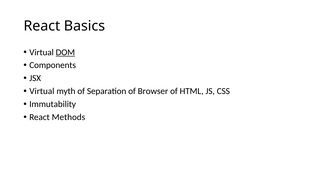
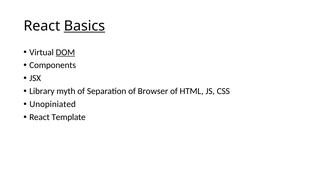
Basics underline: none -> present
Virtual at (42, 91): Virtual -> Library
Immutability: Immutability -> Unopiniated
Methods: Methods -> Template
